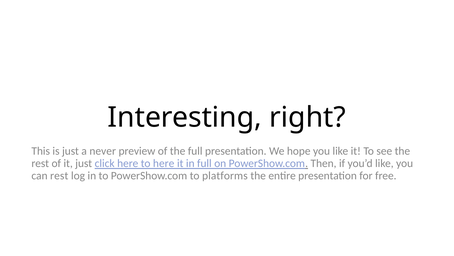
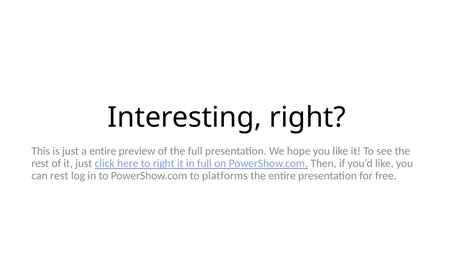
a never: never -> entire
to here: here -> right
